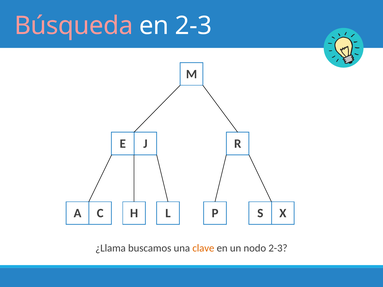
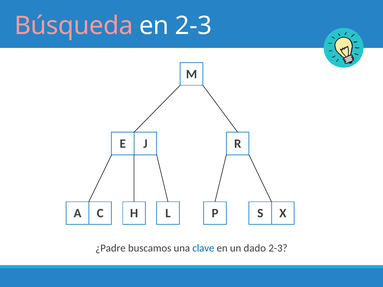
¿Llama: ¿Llama -> ¿Padre
clave colour: orange -> blue
nodo: nodo -> dado
